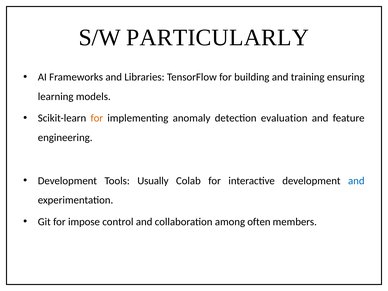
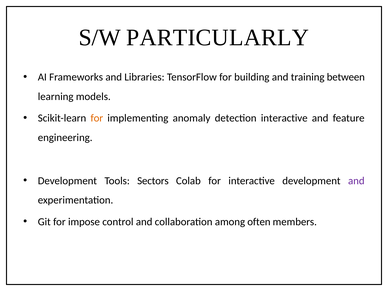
ensuring: ensuring -> between
detection evaluation: evaluation -> interactive
Usually: Usually -> Sectors
and at (356, 181) colour: blue -> purple
